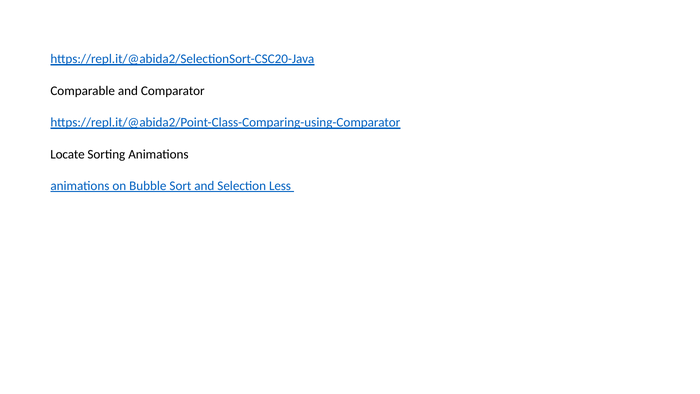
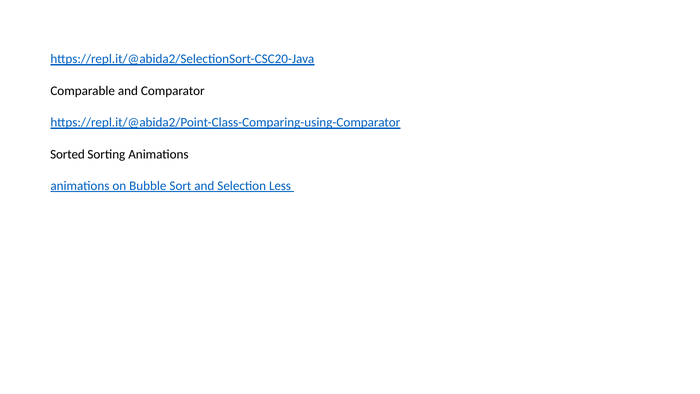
Locate: Locate -> Sorted
